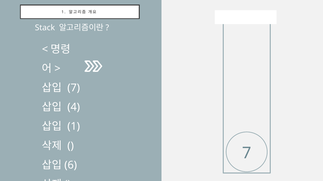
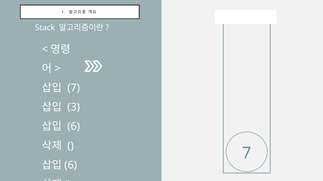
4: 4 -> 3
1 at (74, 127): 1 -> 6
